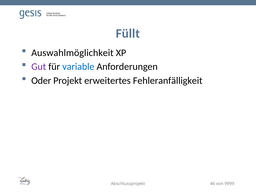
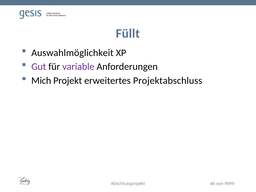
variable colour: blue -> purple
Oder: Oder -> Mich
Fehleranfälligkeit: Fehleranfälligkeit -> Projektabschluss
